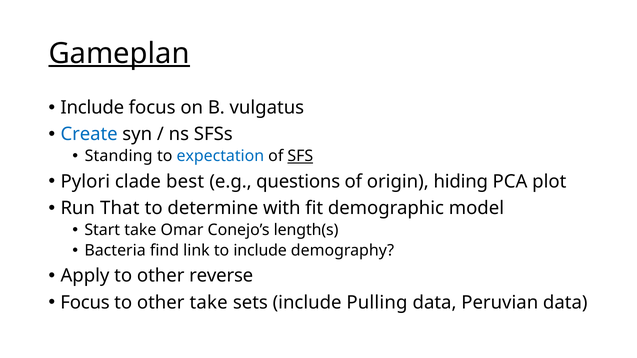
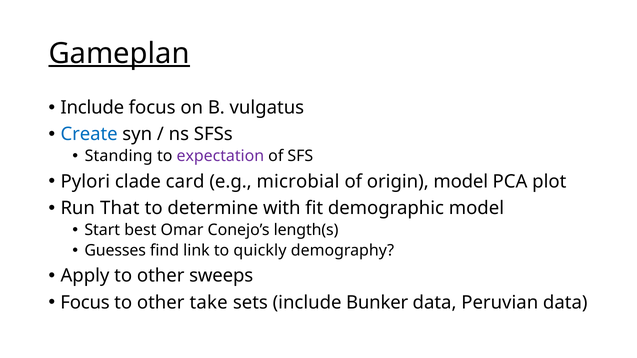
expectation colour: blue -> purple
SFS underline: present -> none
best: best -> card
questions: questions -> microbial
origin hiding: hiding -> model
Start take: take -> best
Bacteria: Bacteria -> Guesses
to include: include -> quickly
reverse: reverse -> sweeps
Pulling: Pulling -> Bunker
